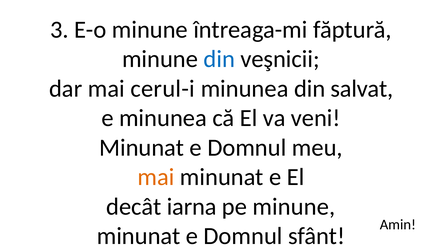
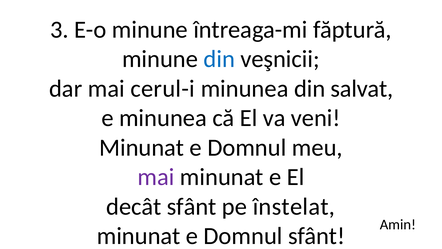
mai at (156, 177) colour: orange -> purple
decât iarna: iarna -> sfânt
pe minune: minune -> înstelat
